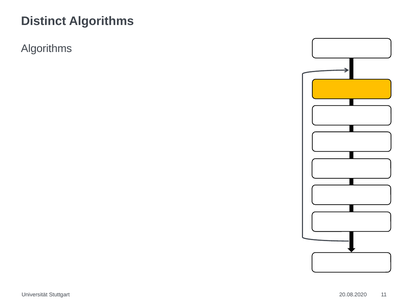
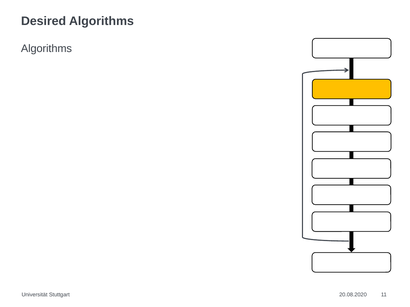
Distinct: Distinct -> Desired
